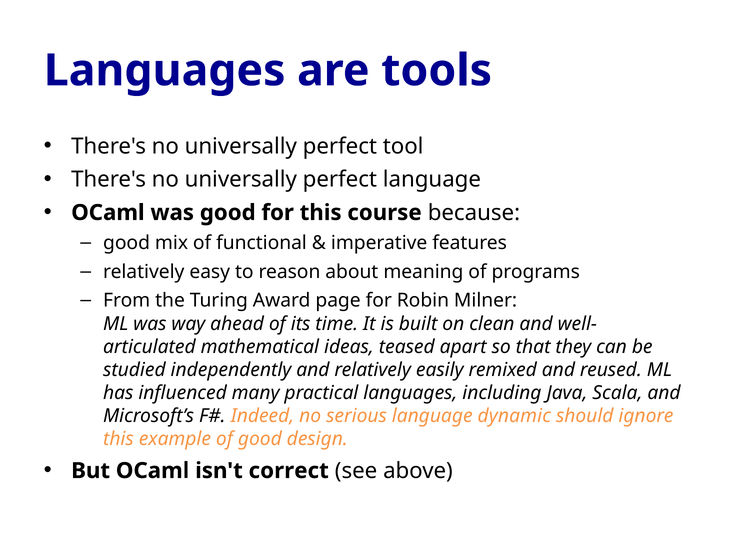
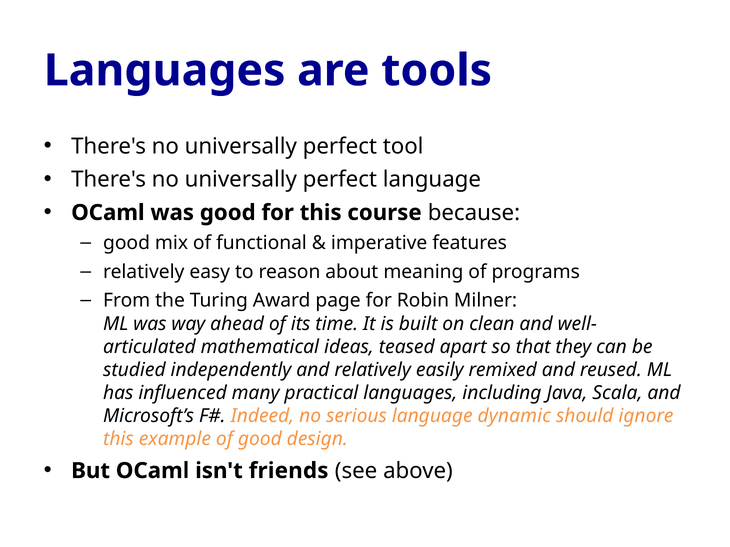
correct: correct -> friends
